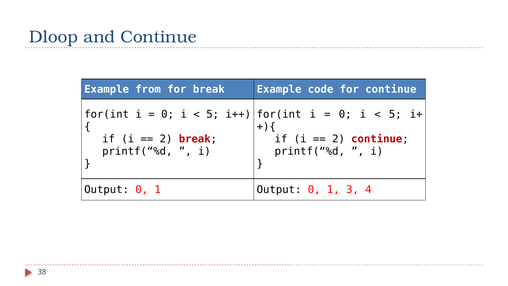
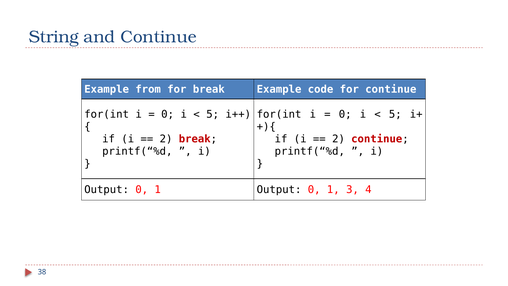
Dloop: Dloop -> String
